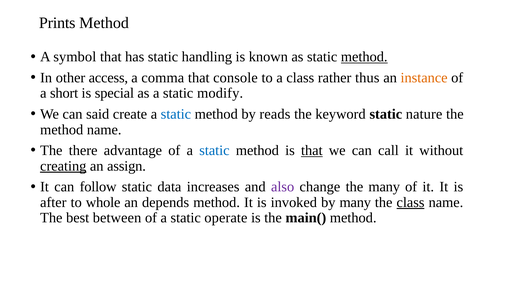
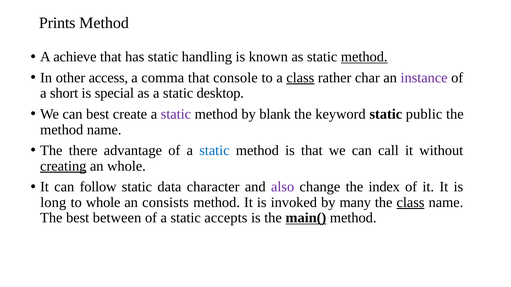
symbol: symbol -> achieve
class at (300, 78) underline: none -> present
thus: thus -> char
instance colour: orange -> purple
modify: modify -> desktop
can said: said -> best
static at (176, 114) colour: blue -> purple
reads: reads -> blank
nature: nature -> public
that at (312, 151) underline: present -> none
an assign: assign -> whole
increases: increases -> character
the many: many -> index
after: after -> long
depends: depends -> consists
operate: operate -> accepts
main( underline: none -> present
